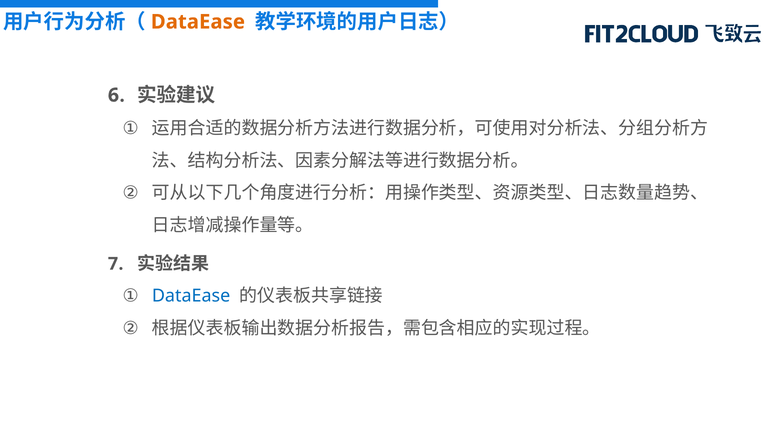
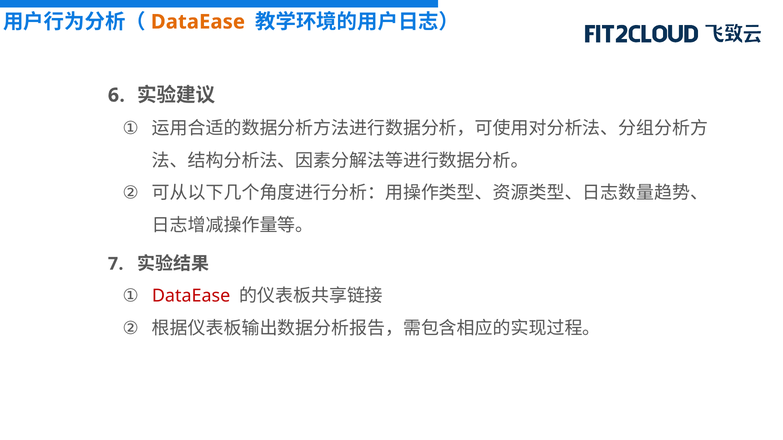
DataEase at (191, 296) colour: blue -> red
